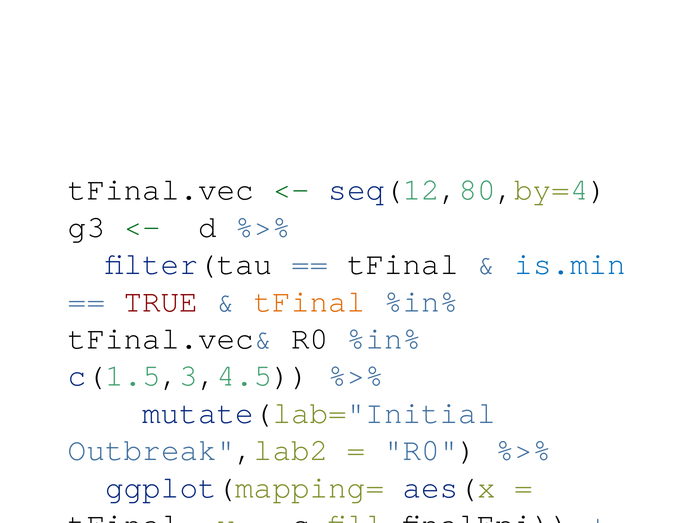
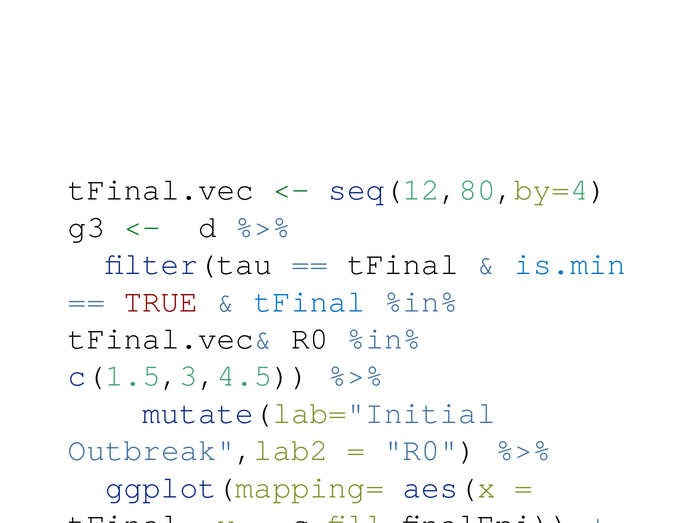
tFinal at (310, 301) colour: orange -> blue
